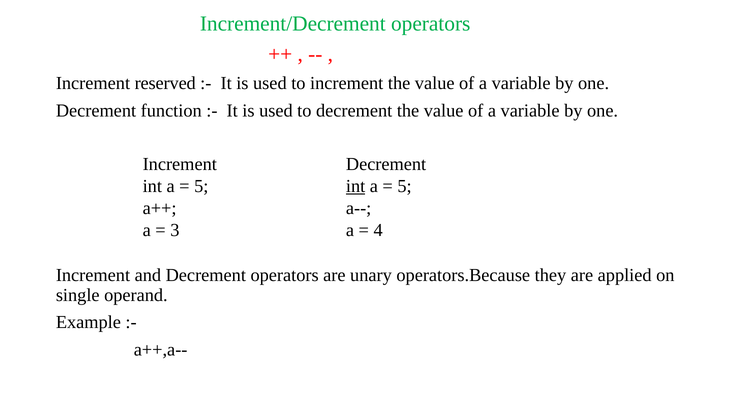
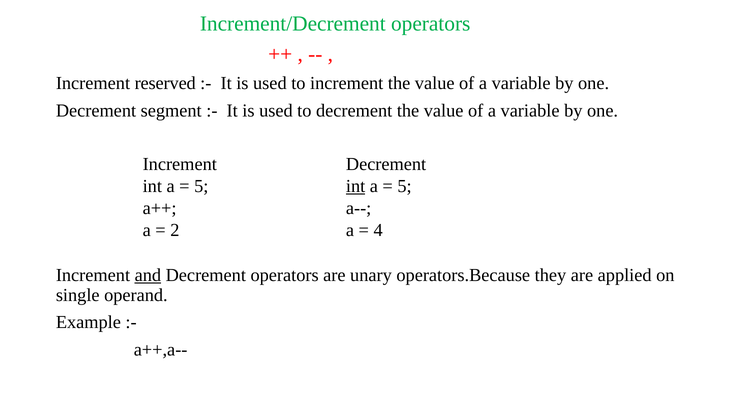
function: function -> segment
3: 3 -> 2
and underline: none -> present
